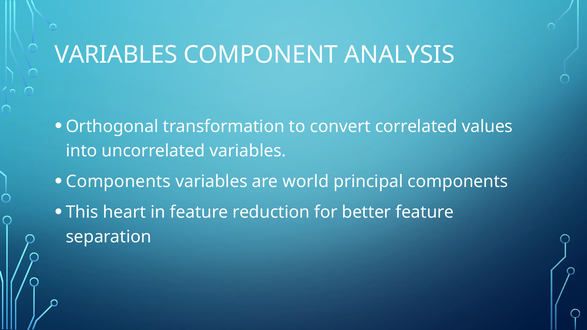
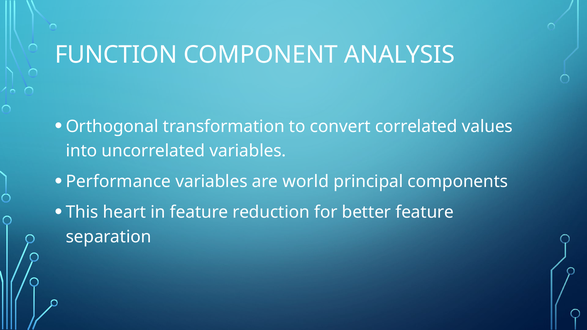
VARIABLES at (116, 55): VARIABLES -> FUNCTION
Components at (118, 182): Components -> Performance
